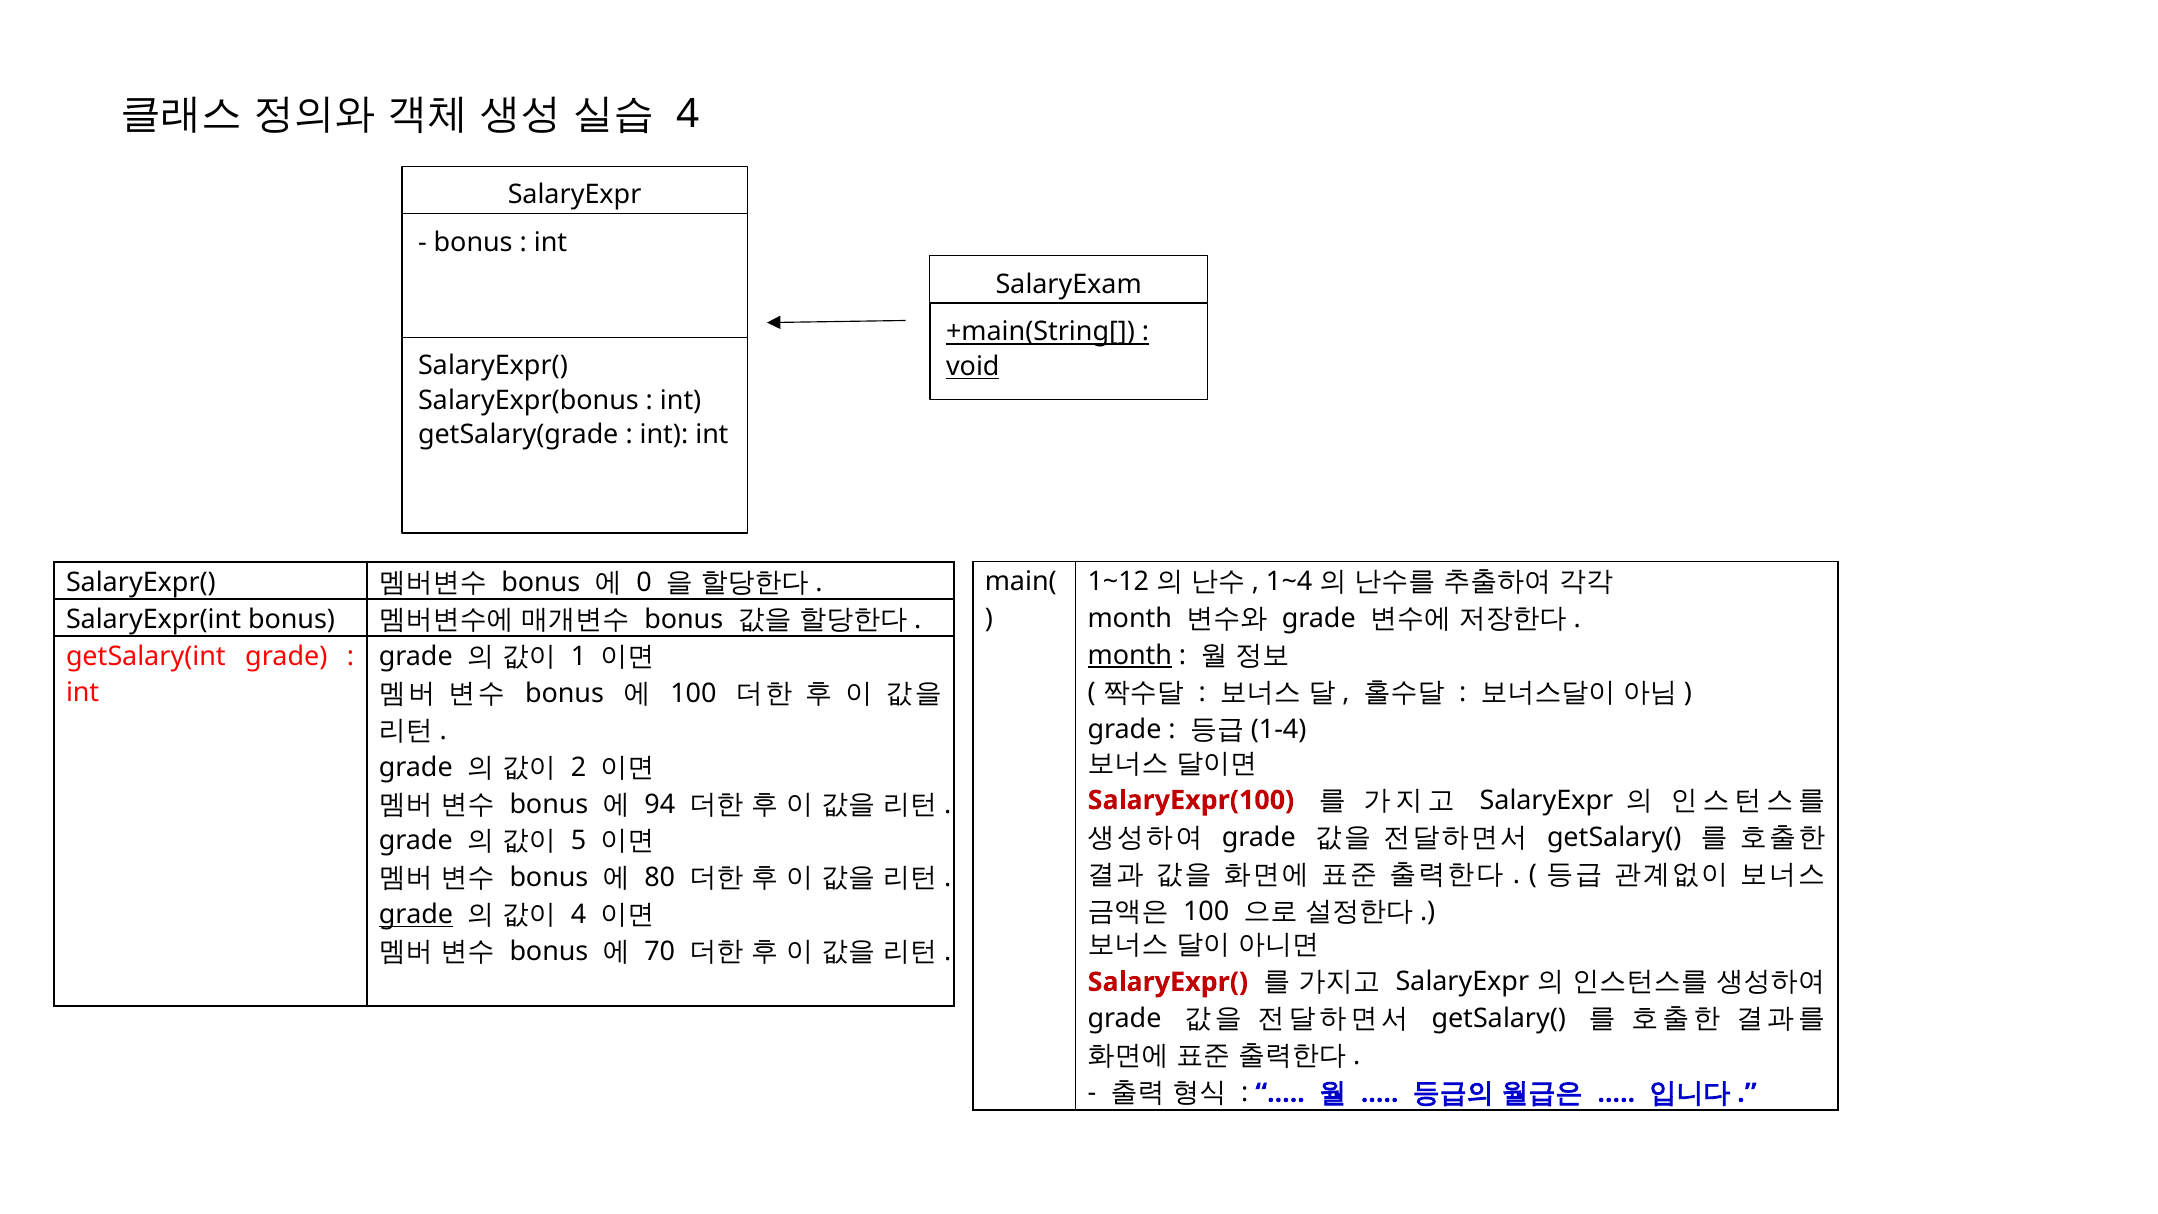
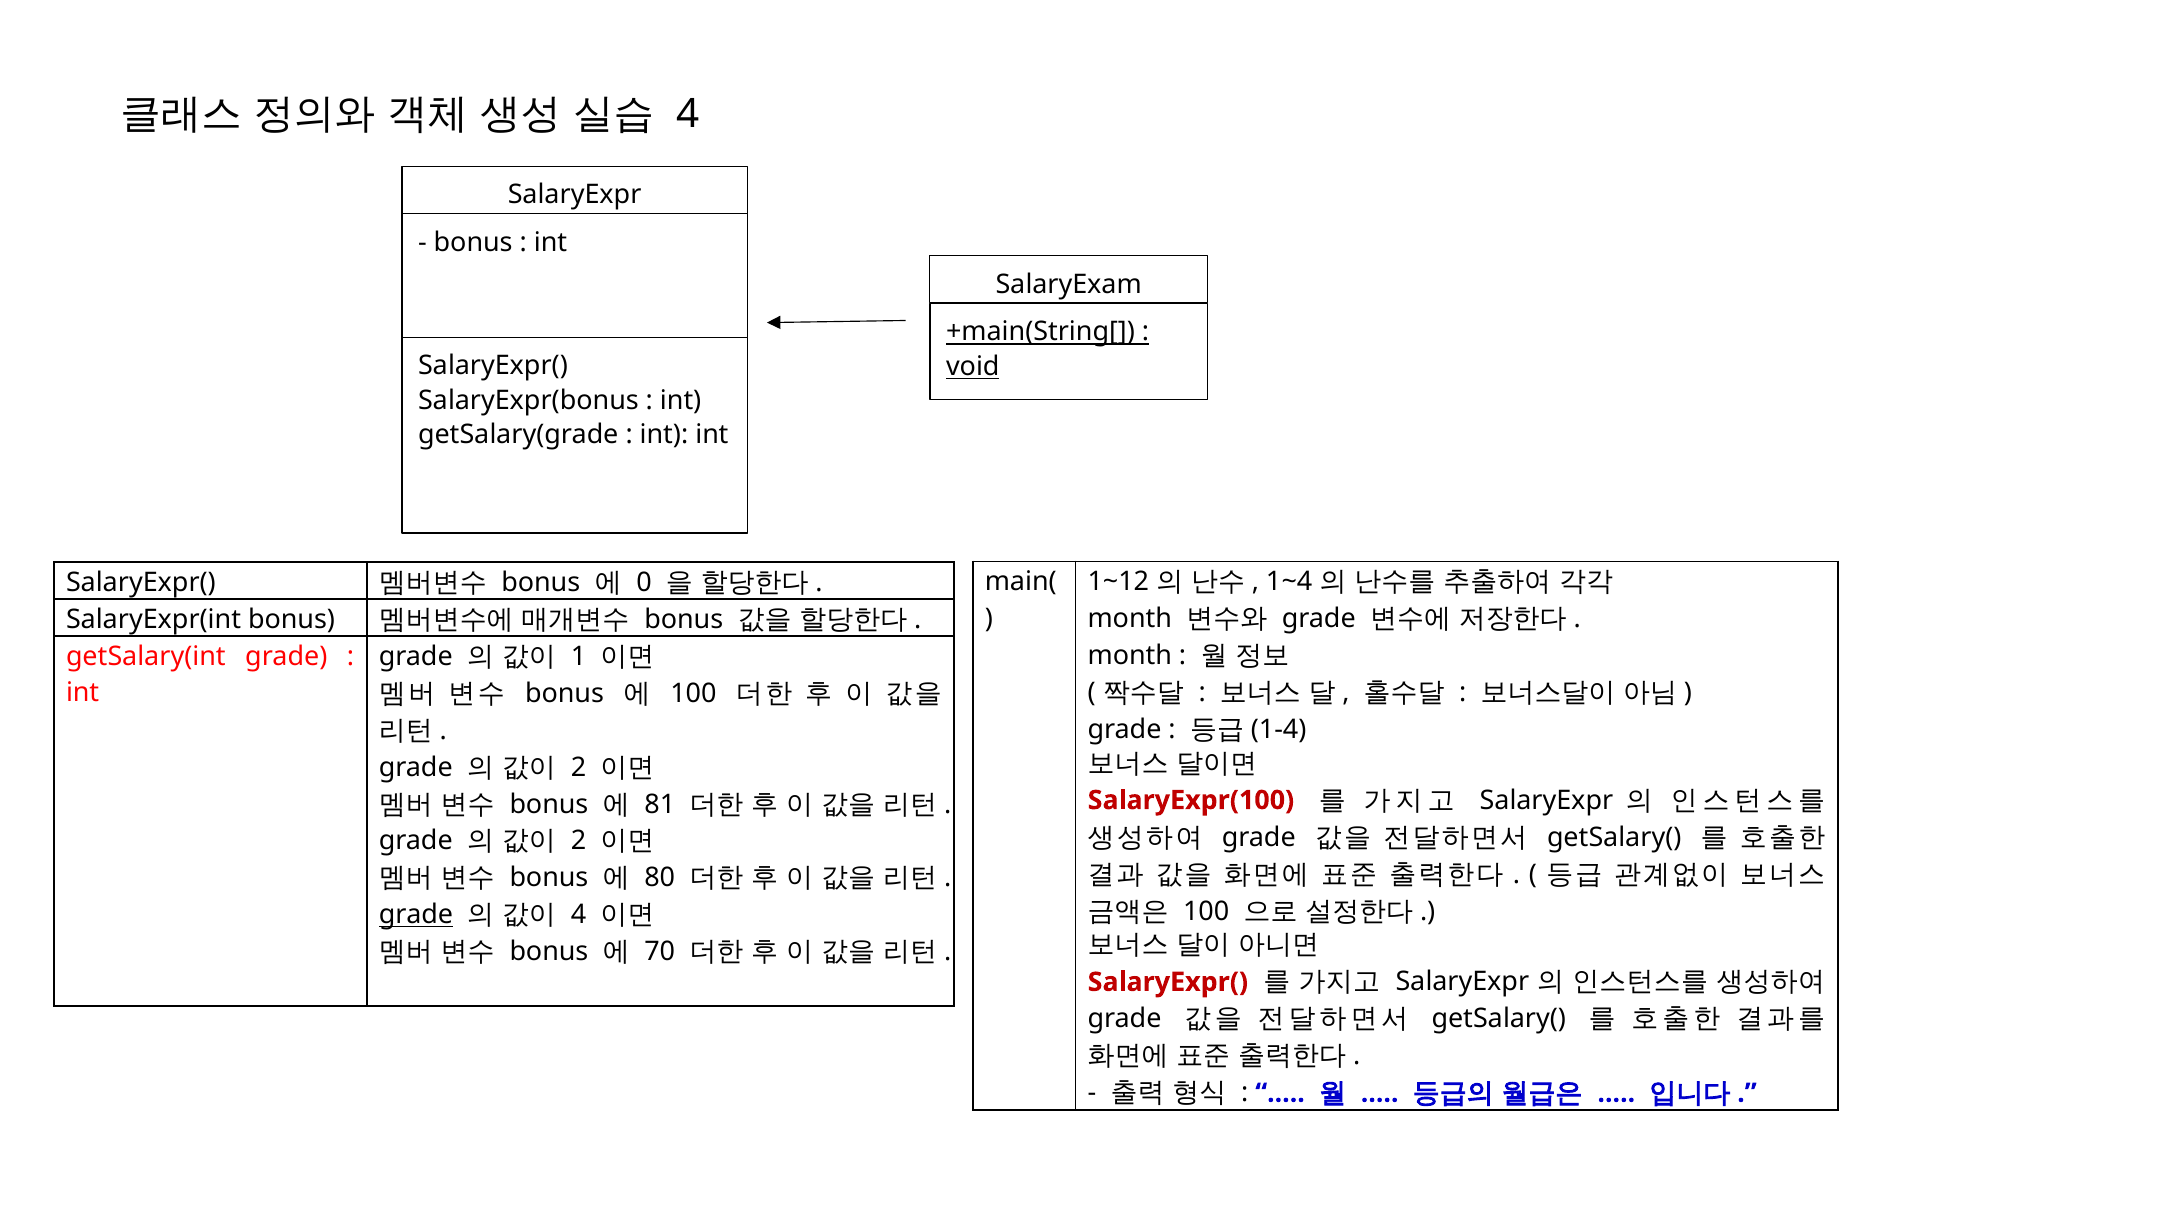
month at (1130, 655) underline: present -> none
94: 94 -> 81
5 at (579, 841): 5 -> 2
